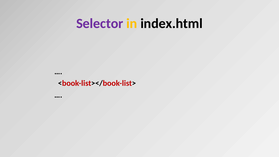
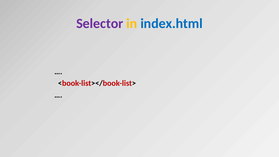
index.html colour: black -> blue
